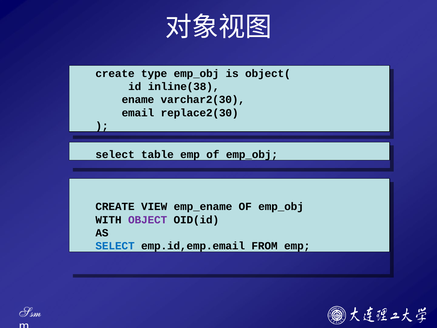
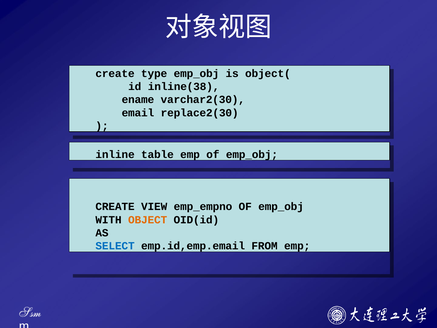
select at (115, 154): select -> inline
emp_ename: emp_ename -> emp_empno
OBJECT colour: purple -> orange
